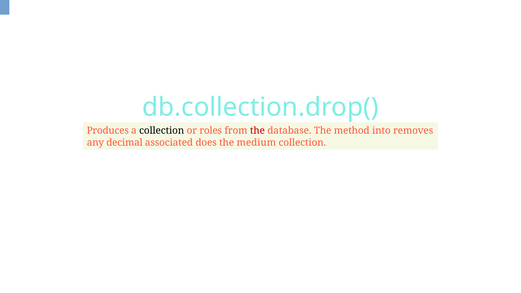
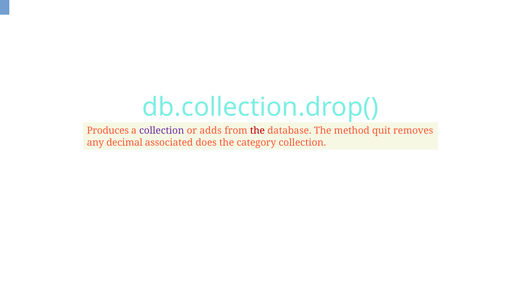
collection at (162, 131) colour: black -> purple
roles: roles -> adds
into: into -> quit
medium: medium -> category
